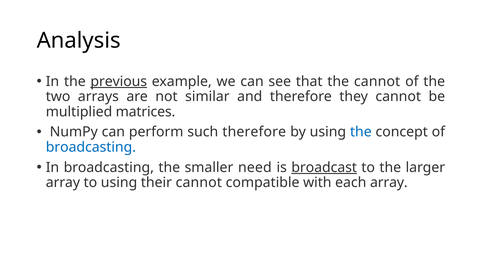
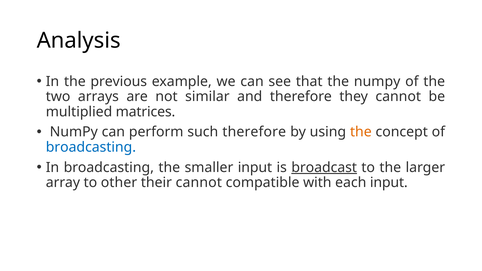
previous underline: present -> none
the cannot: cannot -> numpy
the at (361, 132) colour: blue -> orange
smaller need: need -> input
to using: using -> other
each array: array -> input
